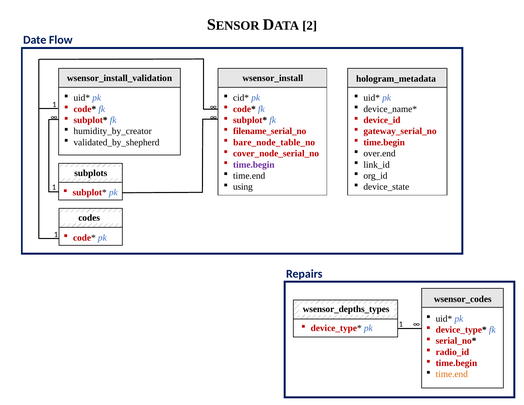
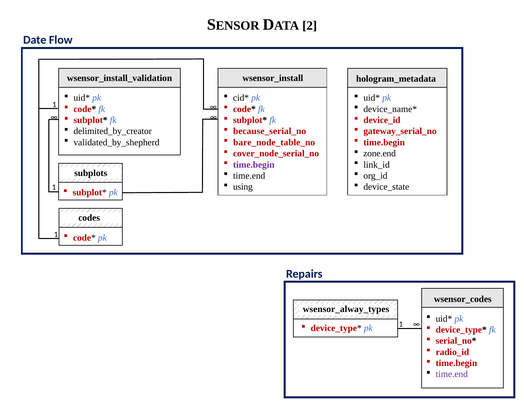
humidity_by_creator: humidity_by_creator -> delimited_by_creator
filename_serial_no: filename_serial_no -> because_serial_no
over.end: over.end -> zone.end
wsensor_depths_types: wsensor_depths_types -> wsensor_alway_types
time.end at (452, 374) colour: orange -> purple
